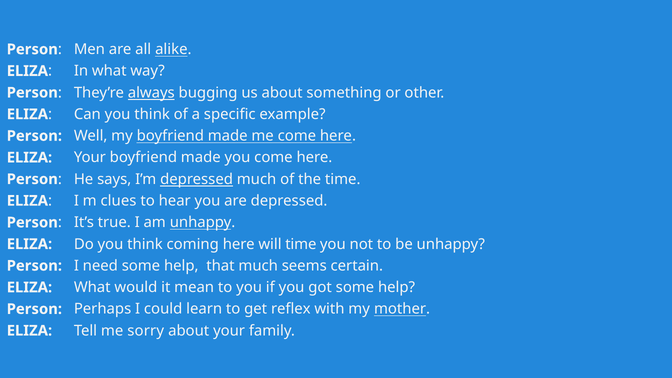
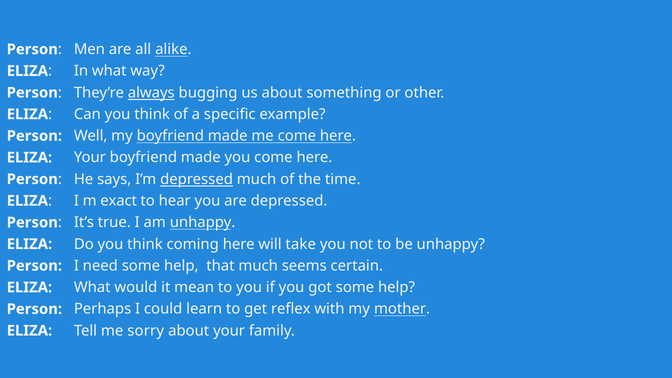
clues: clues -> exact
will time: time -> take
